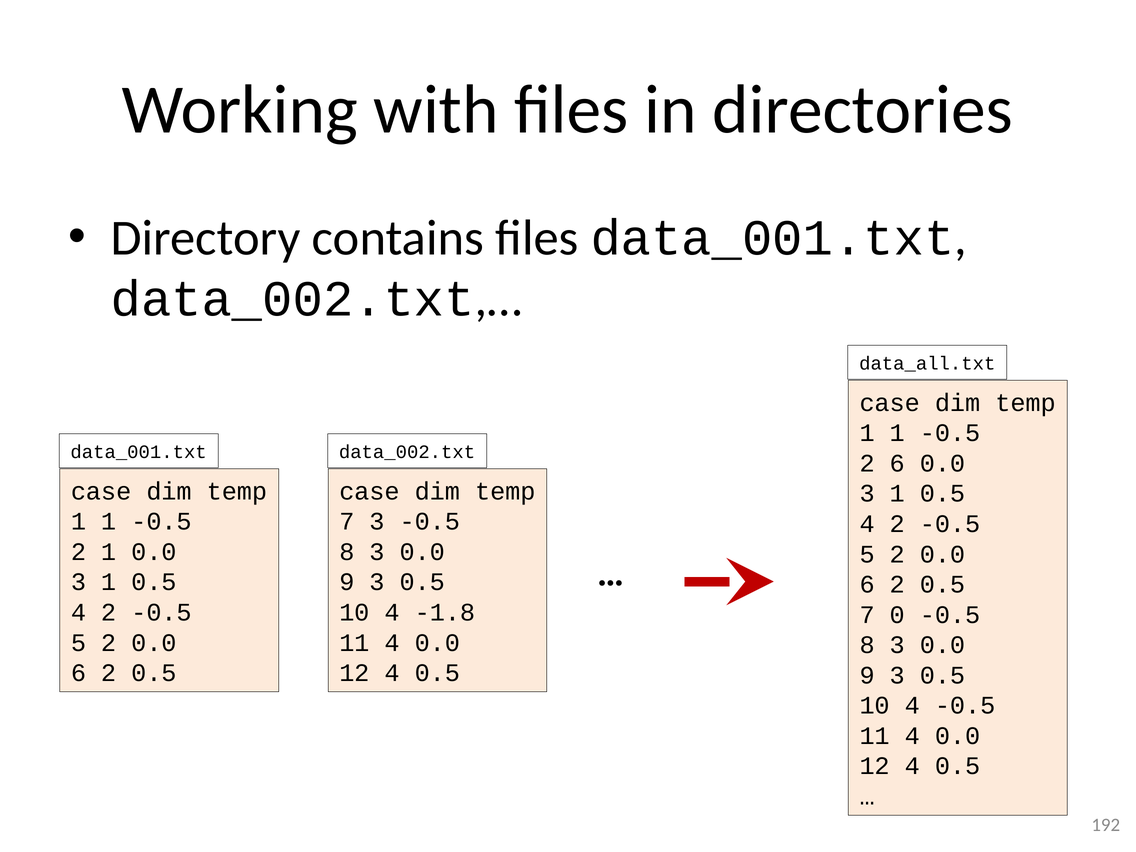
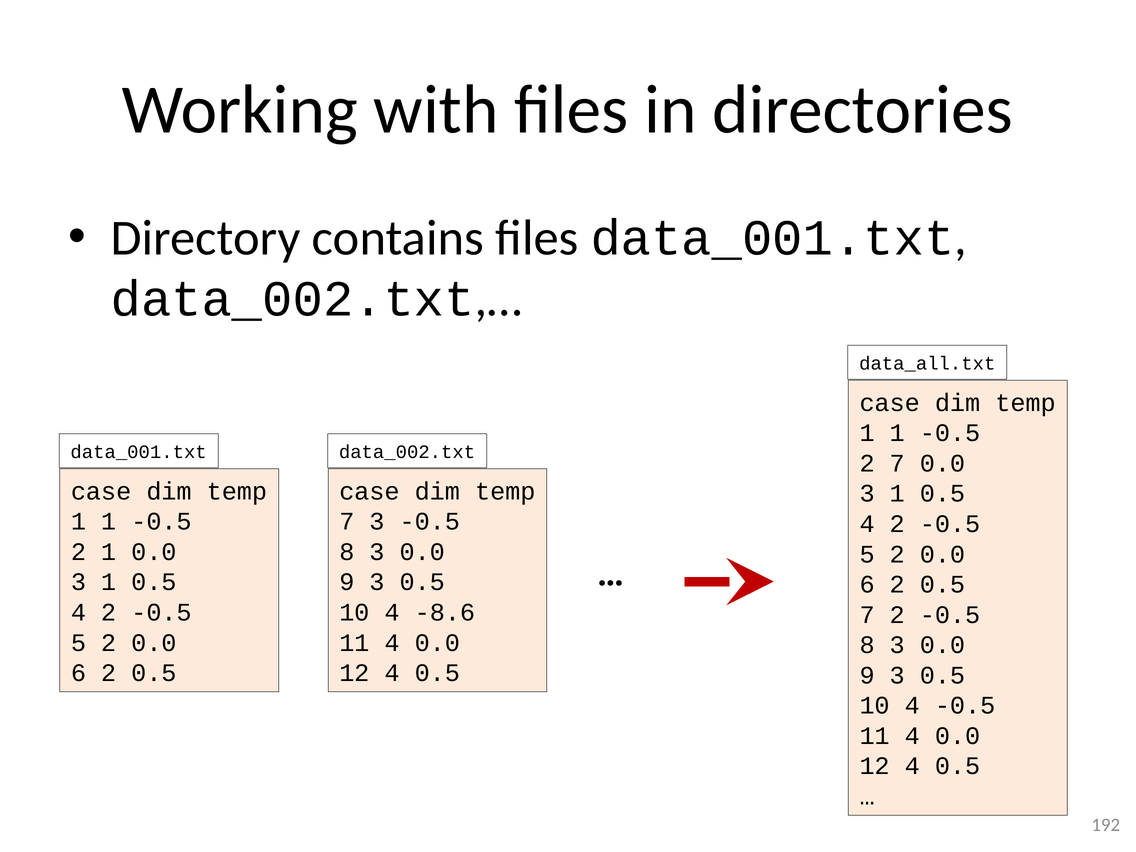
2 6: 6 -> 7
-1.8: -1.8 -> -8.6
7 0: 0 -> 2
